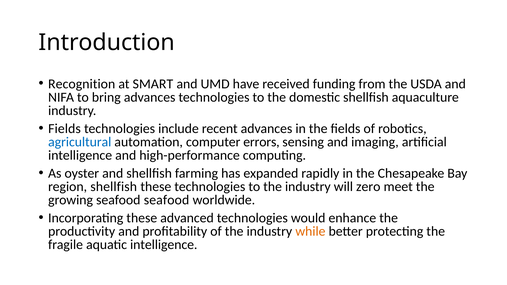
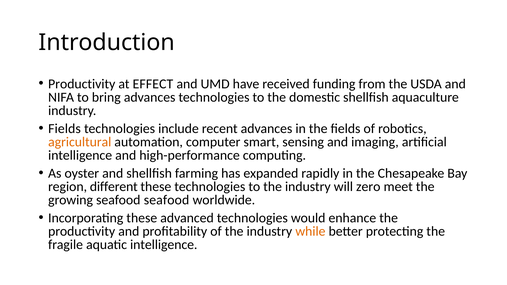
Recognition at (82, 84): Recognition -> Productivity
SMART: SMART -> EFFECT
agricultural colour: blue -> orange
errors: errors -> smart
region shellfish: shellfish -> different
